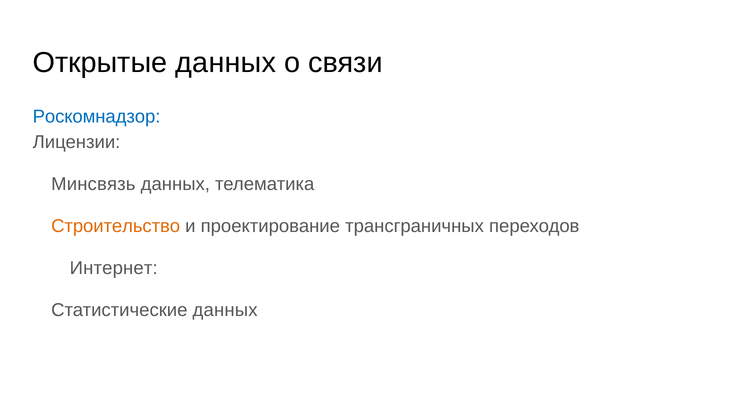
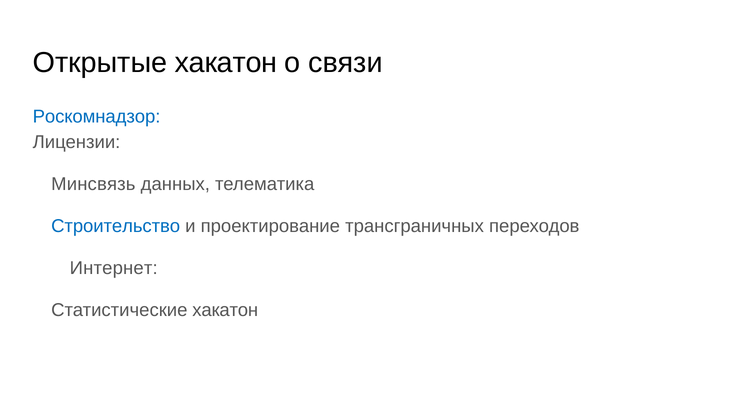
Открытые данных: данных -> хакатон
Строительство colour: orange -> blue
Статистические данных: данных -> хакатон
